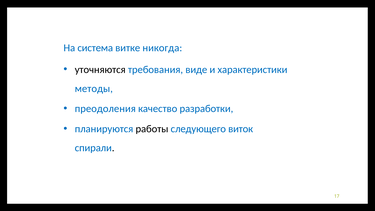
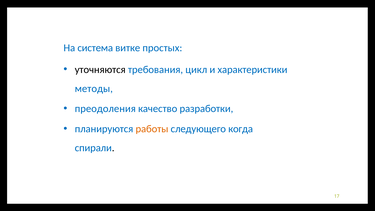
никогда: никогда -> простых
виде: виде -> цикл
работы colour: black -> orange
виток: виток -> когда
